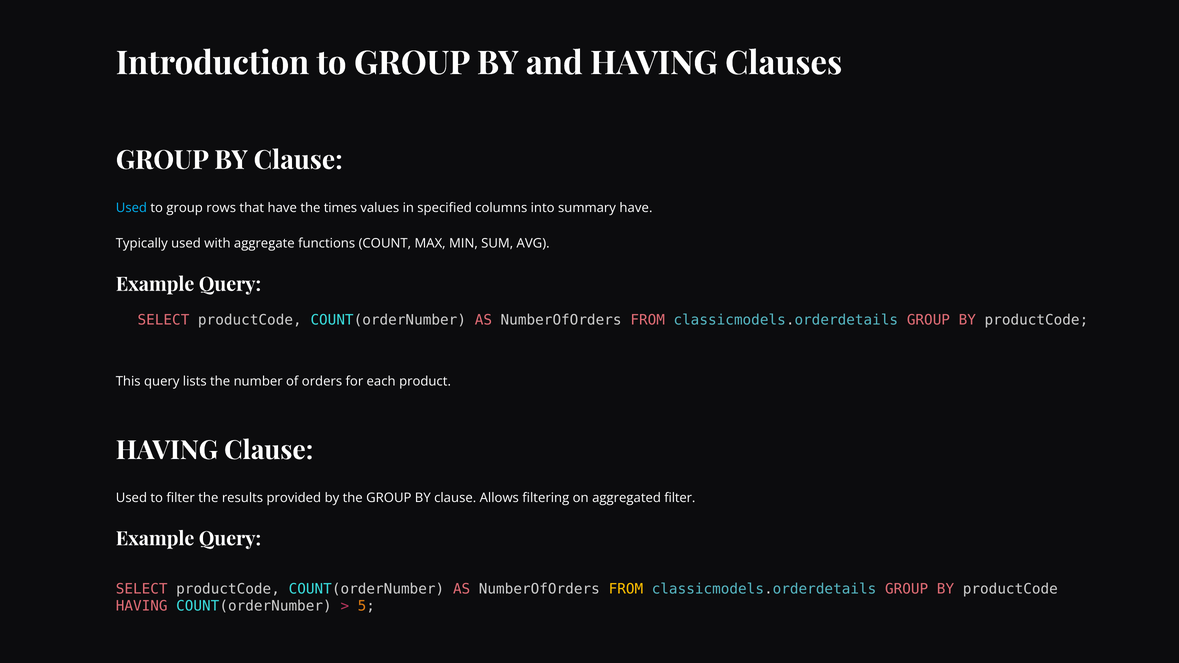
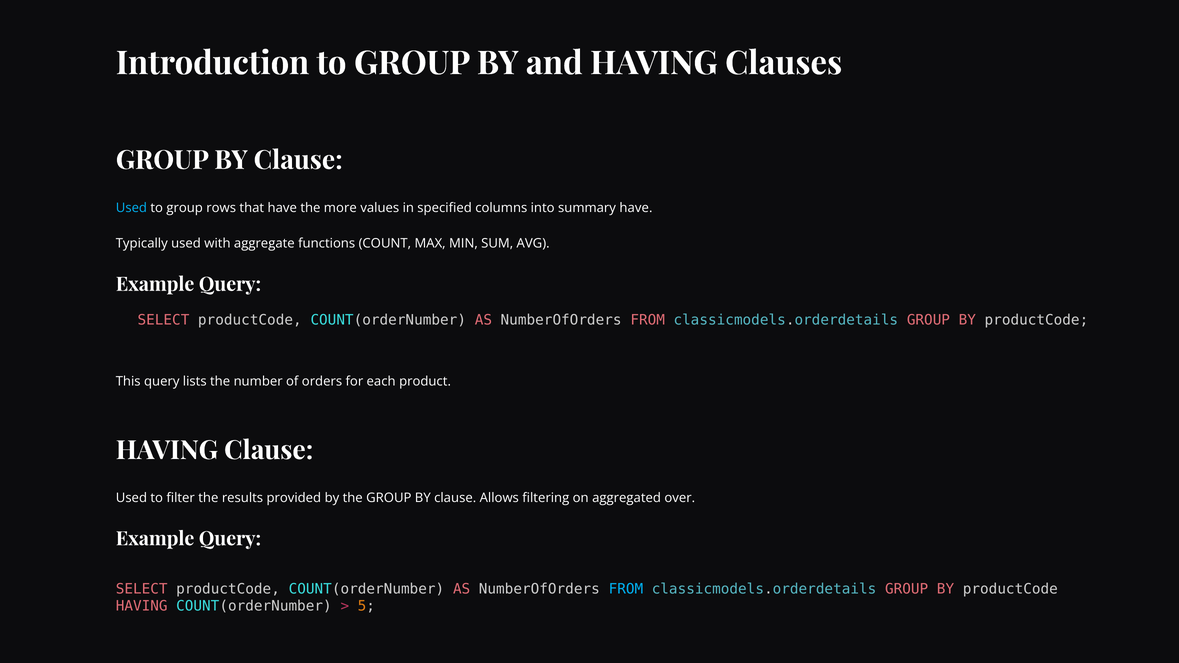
times: times -> more
aggregated filter: filter -> over
FROM at (626, 589) colour: yellow -> light blue
